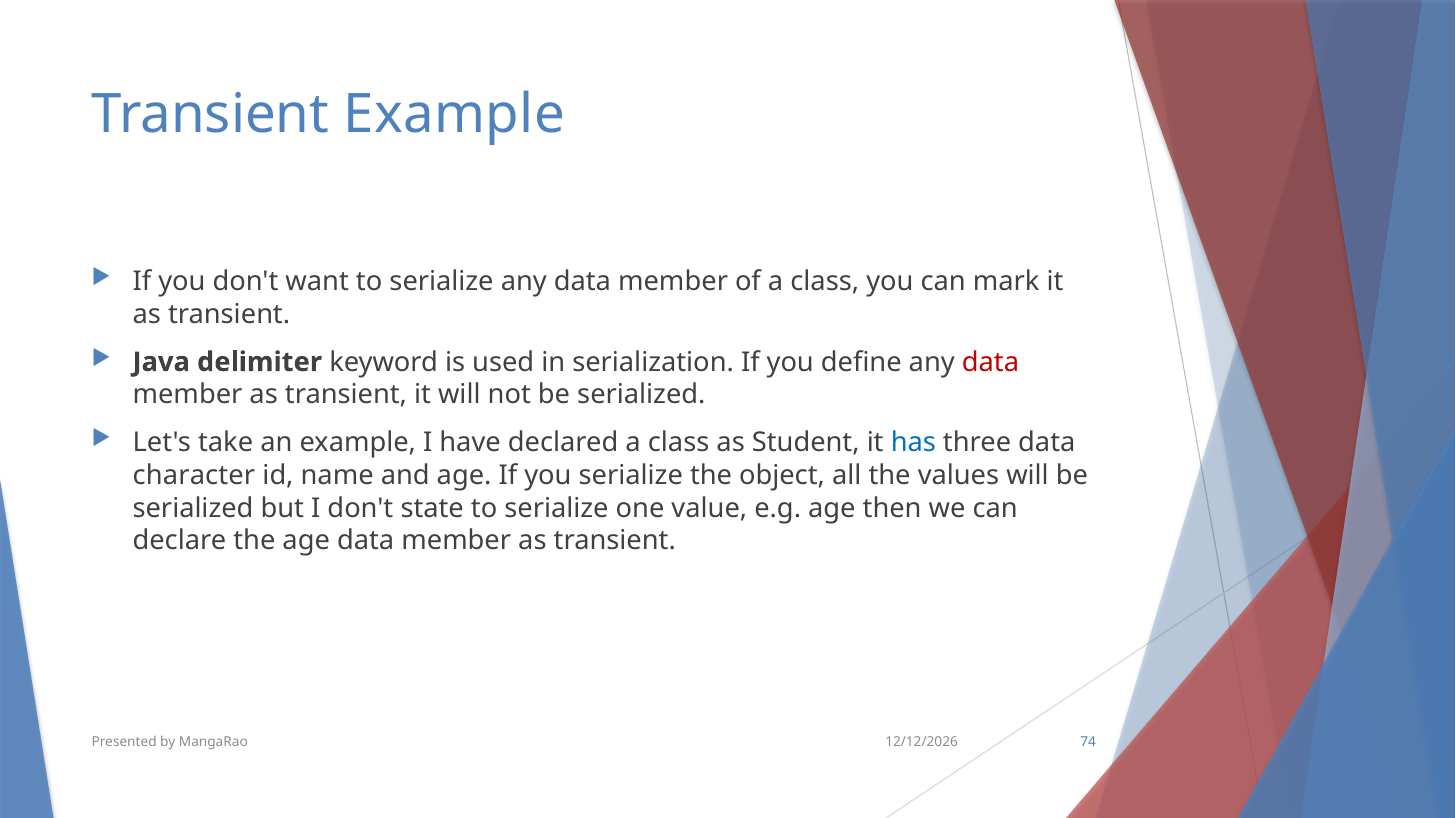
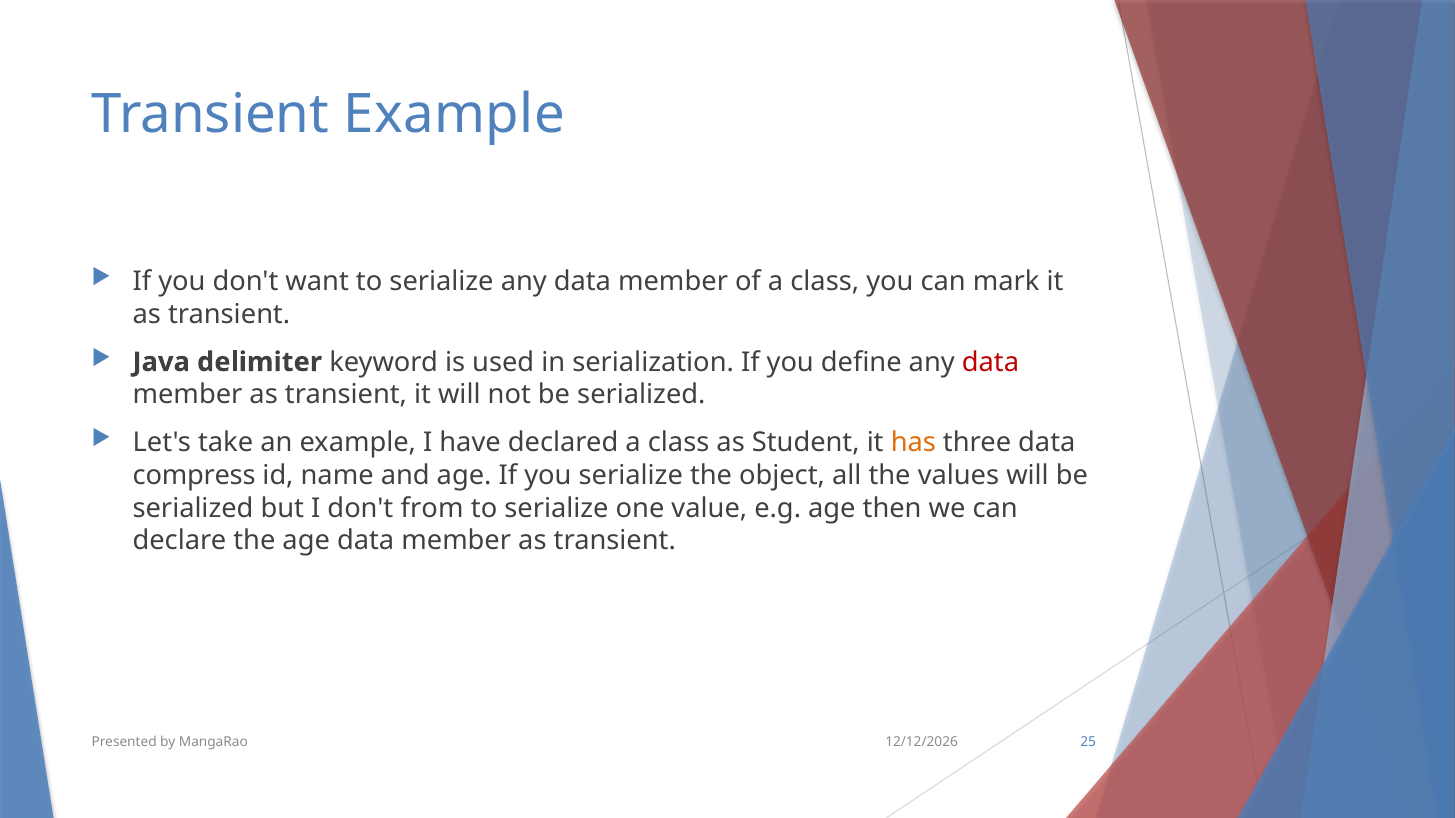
has colour: blue -> orange
character: character -> compress
state: state -> from
74: 74 -> 25
